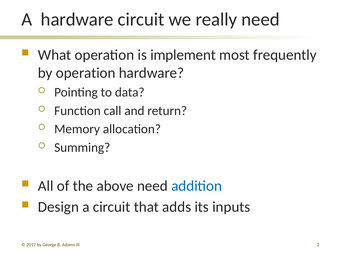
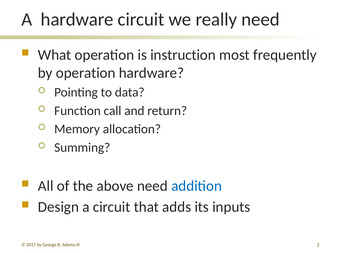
implement: implement -> instruction
